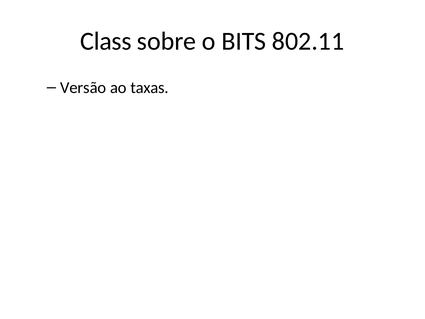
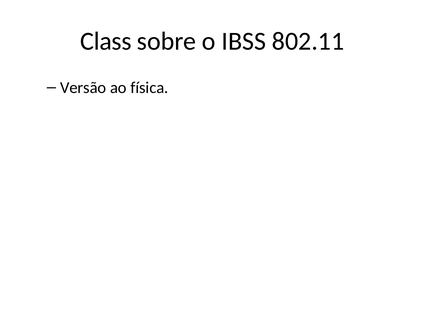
BITS: BITS -> IBSS
taxas: taxas -> física
